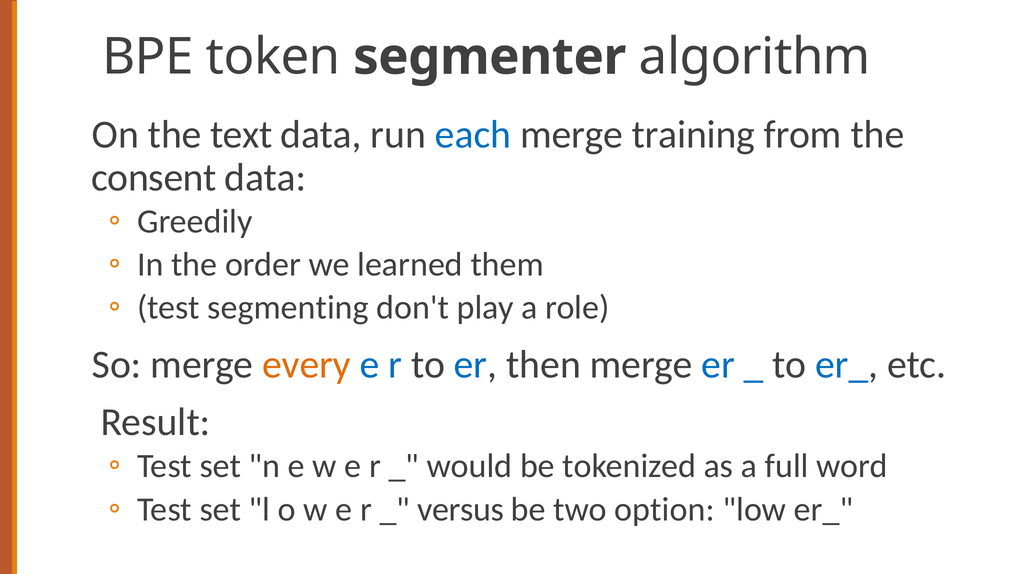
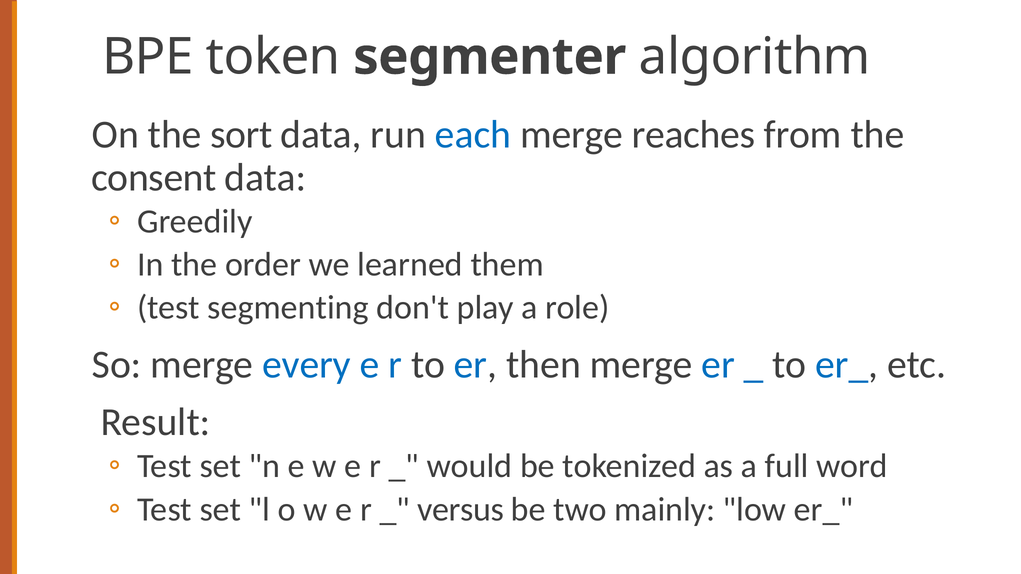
text: text -> sort
training: training -> reaches
every colour: orange -> blue
option: option -> mainly
